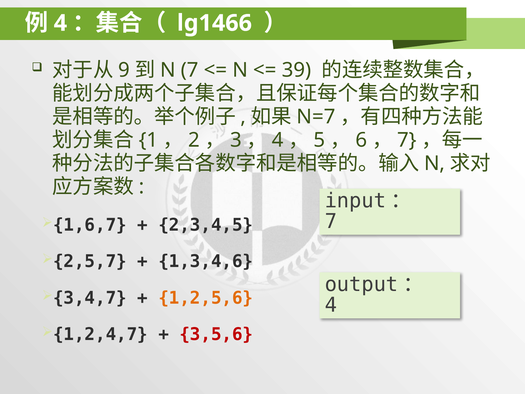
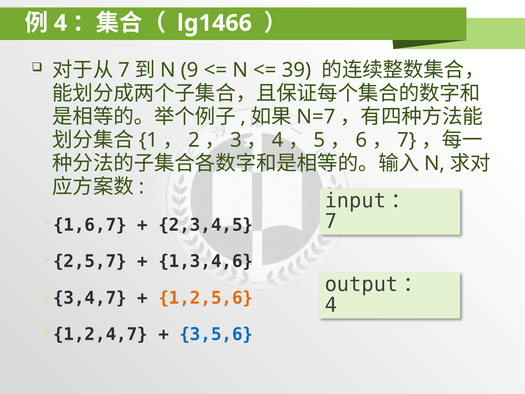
9 at (124, 70): 9 -> 7
N 7: 7 -> 9
3,5,6 colour: red -> blue
